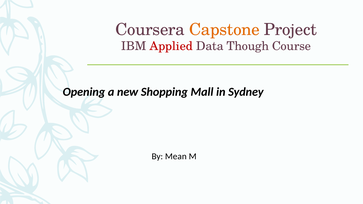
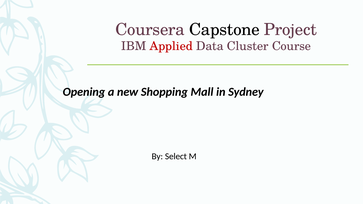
Capstone colour: orange -> black
Though: Though -> Cluster
Mean: Mean -> Select
